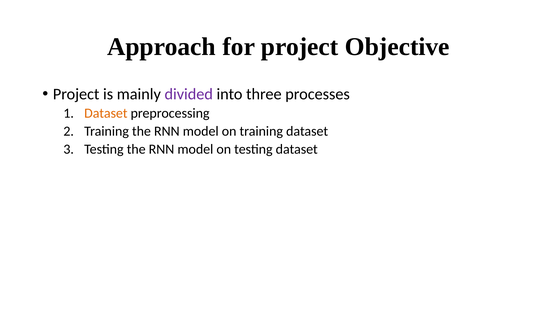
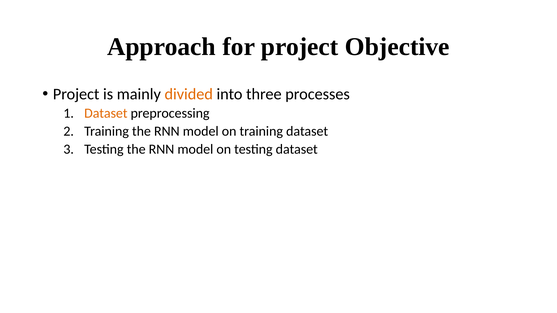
divided colour: purple -> orange
